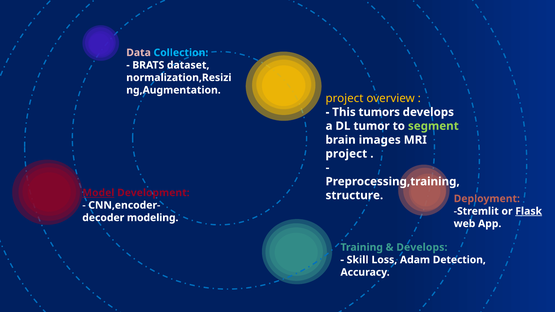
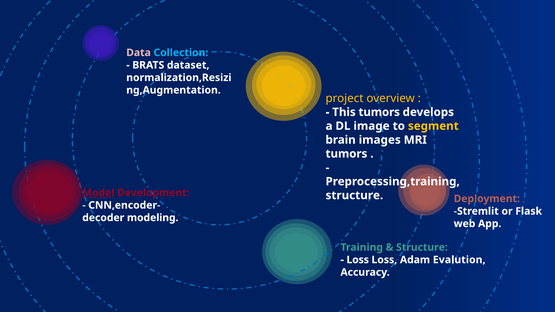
tumor: tumor -> image
segment colour: light green -> yellow
project at (346, 154): project -> tumors
Flask underline: present -> none
Develops at (422, 247): Develops -> Structure
Skill at (358, 260): Skill -> Loss
Detection: Detection -> Evalution
